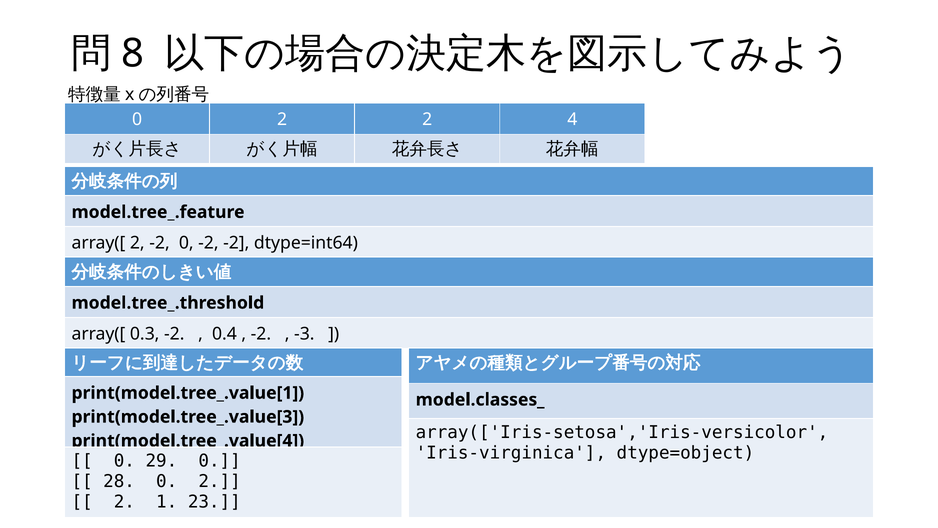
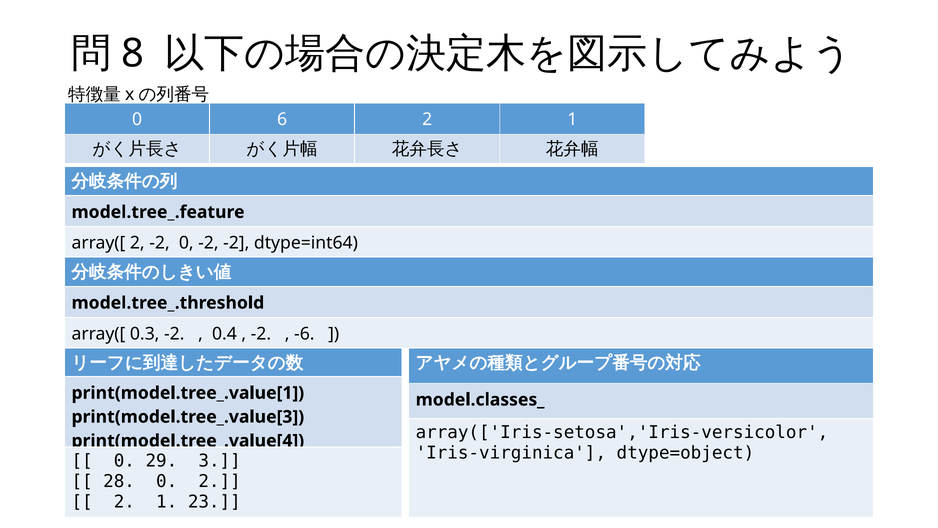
2 at (282, 120): 2 -> 6
4 at (572, 120): 4 -> 1
-3: -3 -> -6
29 0: 0 -> 3
